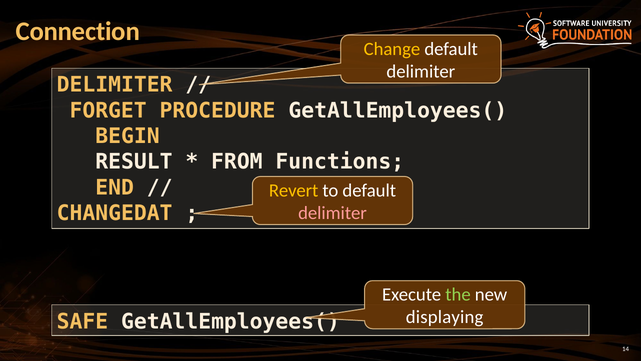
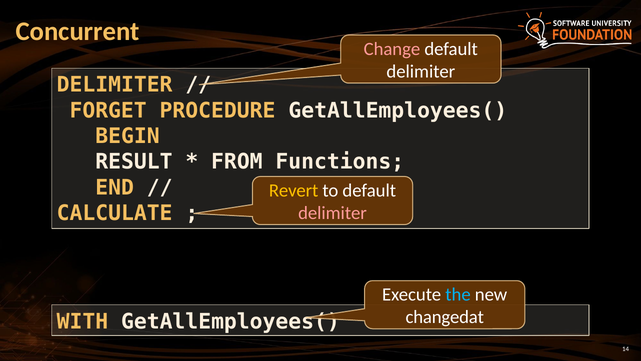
Connection: Connection -> Concurrent
Change colour: yellow -> pink
CHANGEDAT: CHANGEDAT -> CALCULATE
the colour: light green -> light blue
displaying: displaying -> changedat
SAFE: SAFE -> WITH
